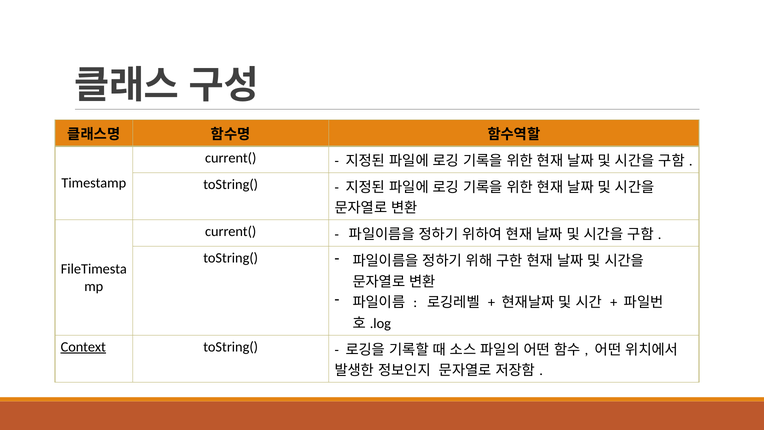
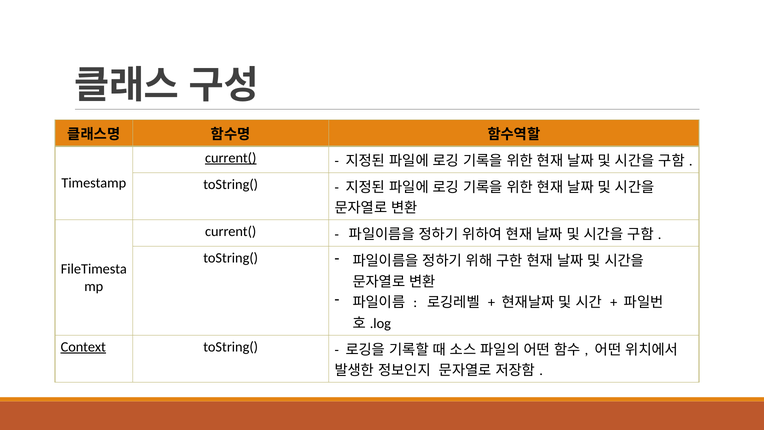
current( at (231, 158) underline: none -> present
